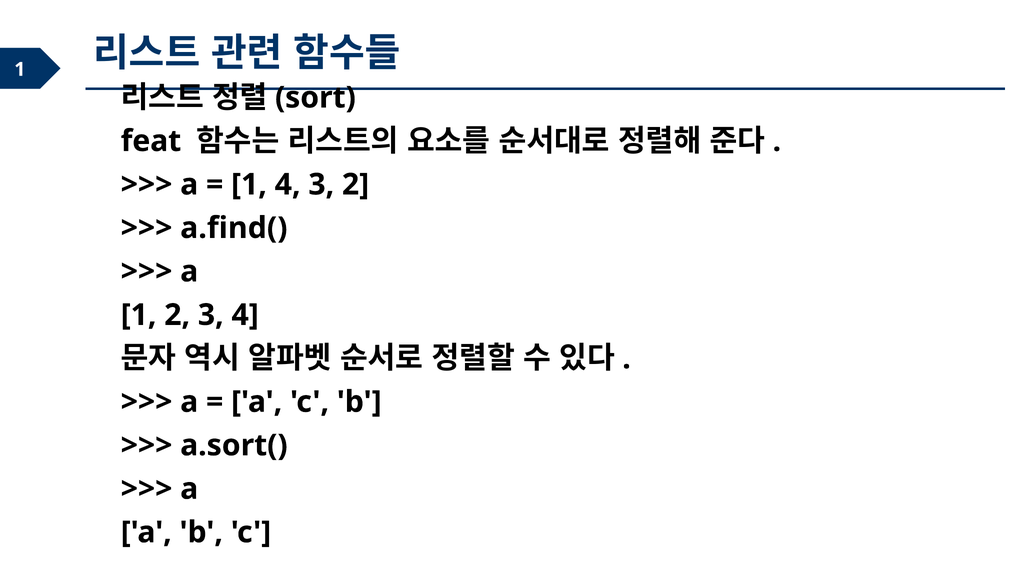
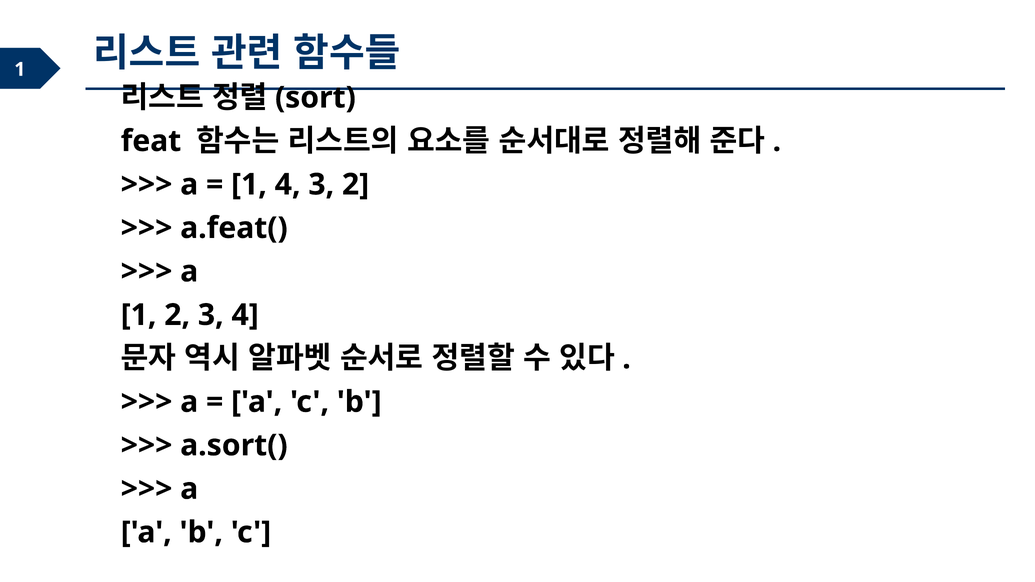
a.find(: a.find( -> a.feat(
